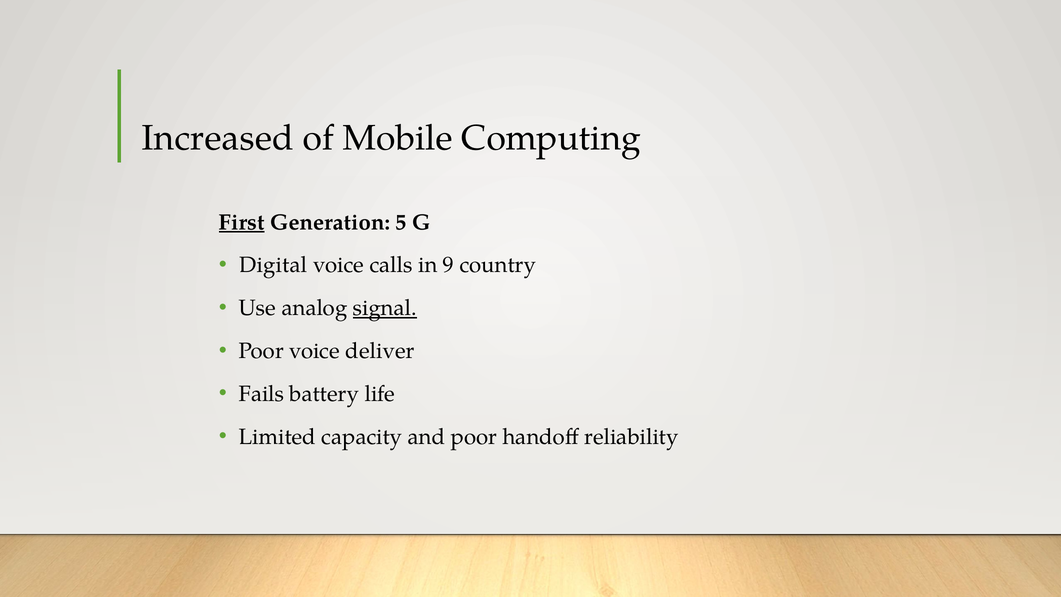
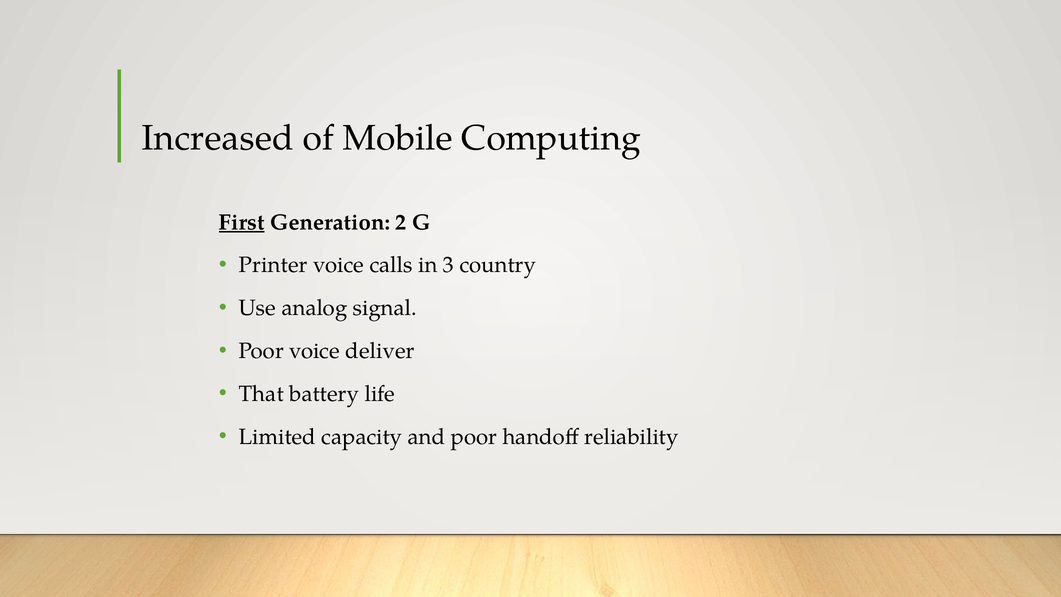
5: 5 -> 2
Digital: Digital -> Printer
9: 9 -> 3
signal underline: present -> none
Fails: Fails -> That
